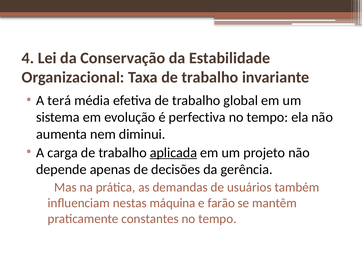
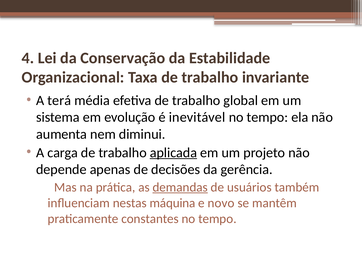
perfectiva: perfectiva -> inevitável
demandas underline: none -> present
farão: farão -> novo
